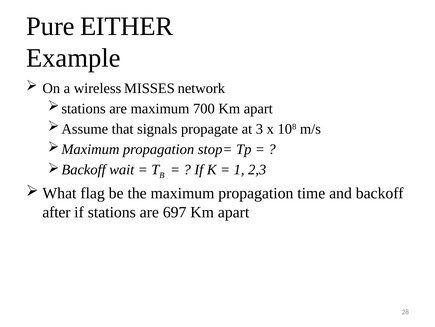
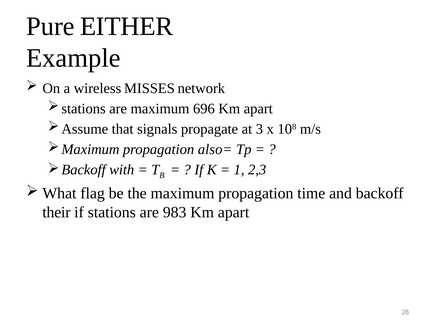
700: 700 -> 696
stop=: stop= -> also=
wait: wait -> with
after: after -> their
697: 697 -> 983
